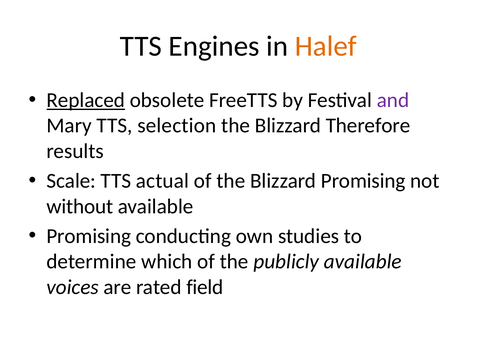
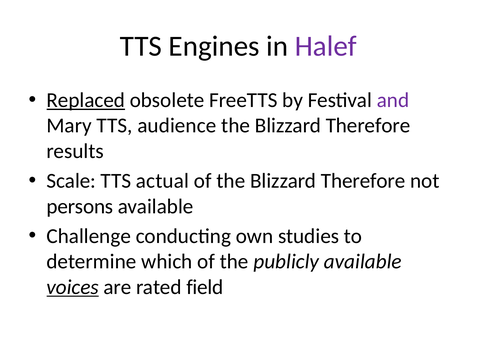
Halef colour: orange -> purple
selection: selection -> audience
of the Blizzard Promising: Promising -> Therefore
without: without -> persons
Promising at (89, 236): Promising -> Challenge
voices underline: none -> present
